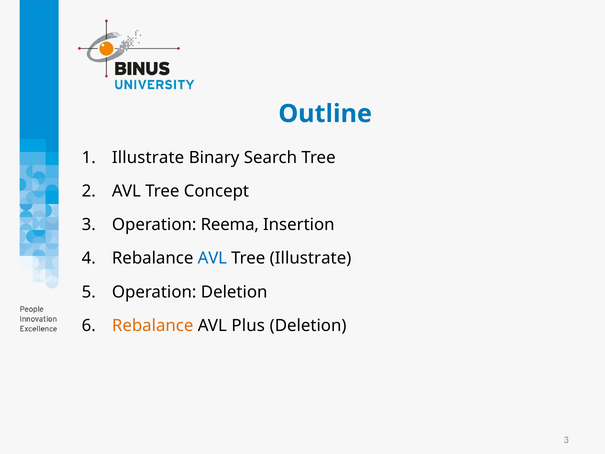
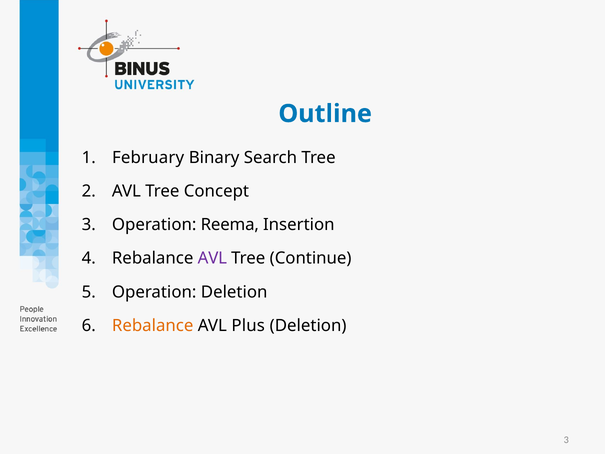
Illustrate at (148, 157): Illustrate -> February
AVL at (212, 258) colour: blue -> purple
Tree Illustrate: Illustrate -> Continue
